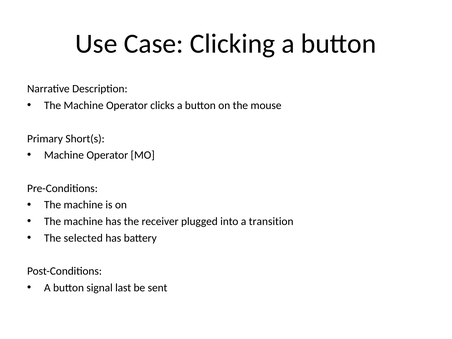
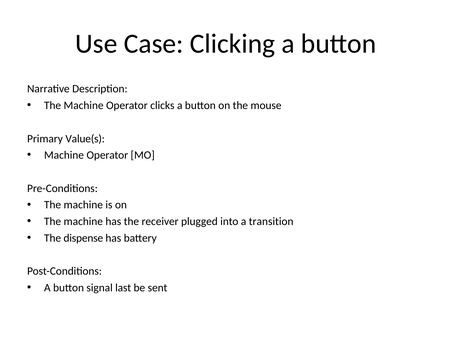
Short(s: Short(s -> Value(s
selected: selected -> dispense
